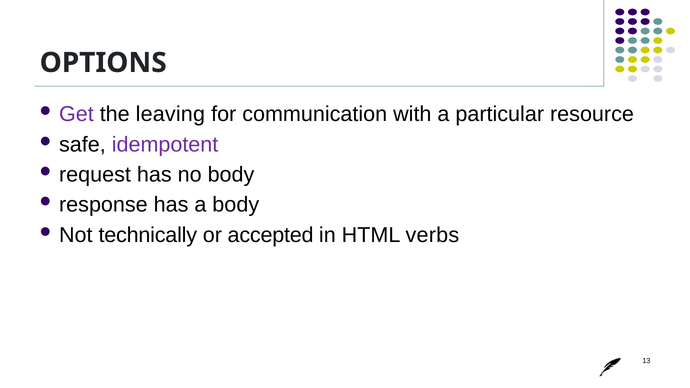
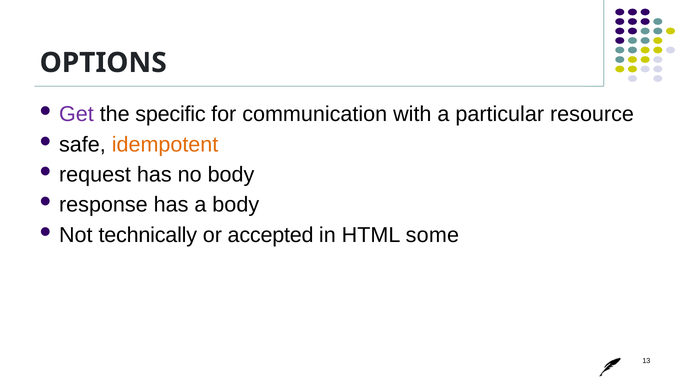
leaving: leaving -> specific
idempotent colour: purple -> orange
verbs: verbs -> some
